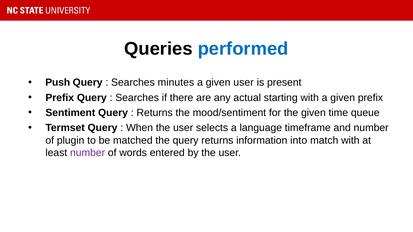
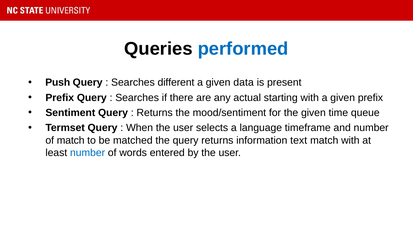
minutes: minutes -> different
given user: user -> data
of plugin: plugin -> match
into: into -> text
number at (88, 153) colour: purple -> blue
